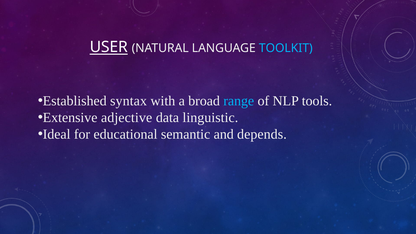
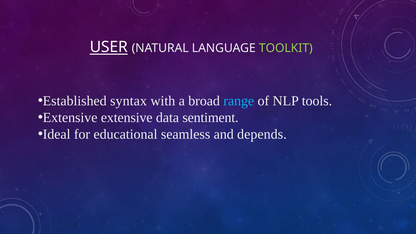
TOOLKIT colour: light blue -> light green
Extensive adjective: adjective -> extensive
linguistic: linguistic -> sentiment
semantic: semantic -> seamless
